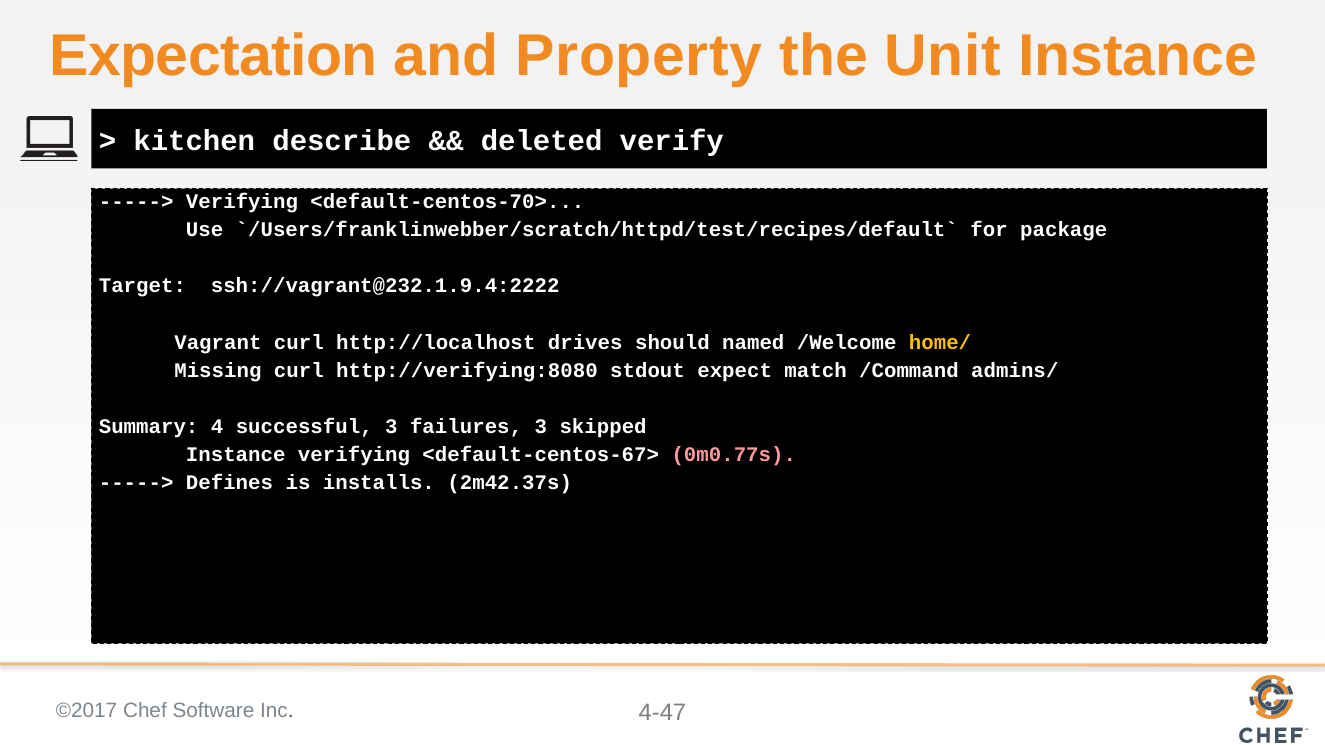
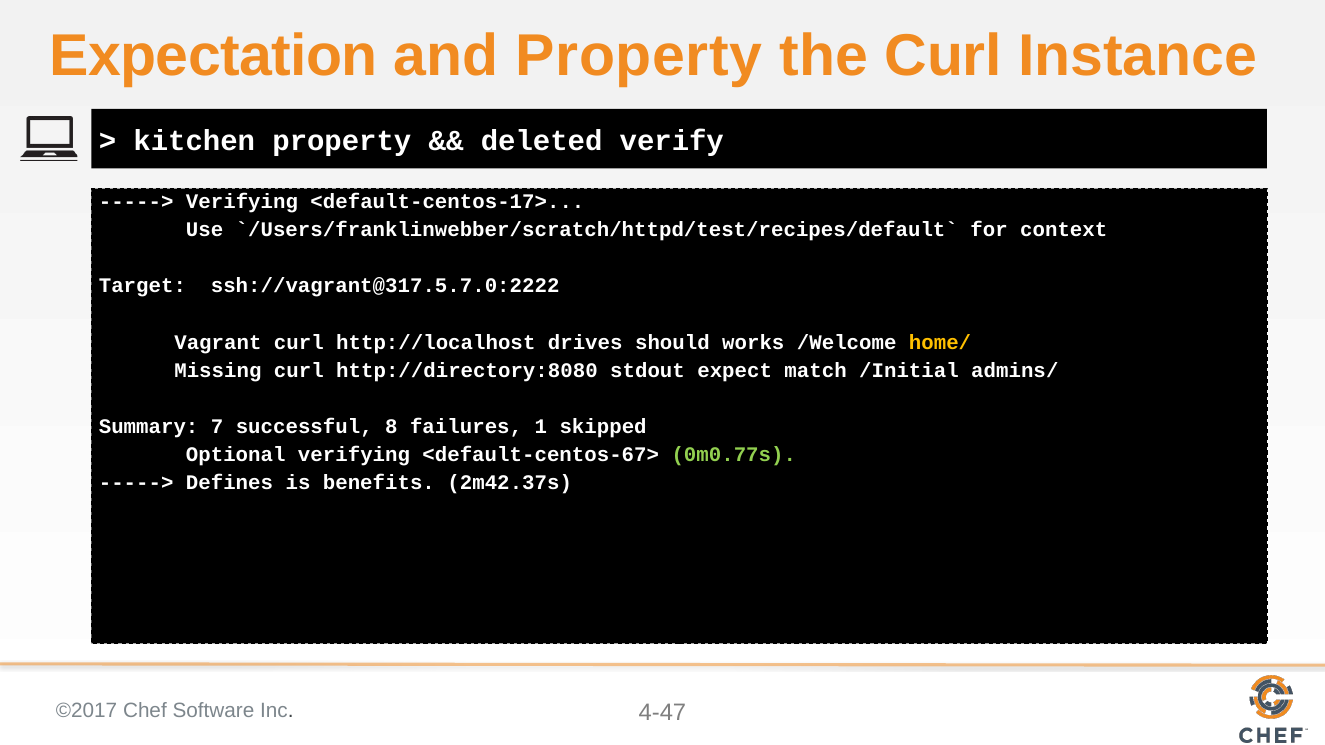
the Unit: Unit -> Curl
kitchen describe: describe -> property
<default-centos-70>: <default-centos-70> -> <default-centos-17>
package: package -> context
ssh://vagrant@232.1.9.4:2222: ssh://vagrant@232.1.9.4:2222 -> ssh://vagrant@317.5.7.0:2222
named: named -> works
http://verifying:8080: http://verifying:8080 -> http://directory:8080
/Command: /Command -> /Initial
4: 4 -> 7
successful 3: 3 -> 8
failures 3: 3 -> 1
Instance at (236, 455): Instance -> Optional
0m0.77s colour: pink -> light green
installs: installs -> benefits
